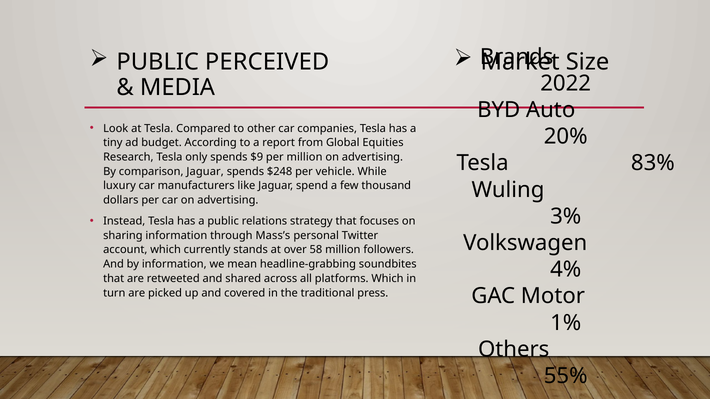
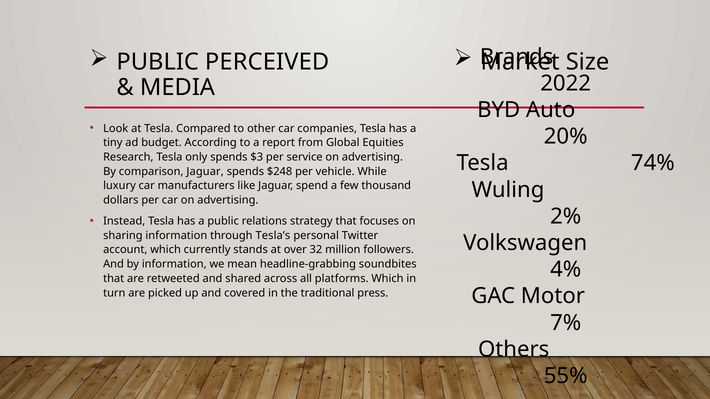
$9: $9 -> $3
per million: million -> service
83%: 83% -> 74%
3%: 3% -> 2%
Mass’s: Mass’s -> Tesla’s
58: 58 -> 32
1%: 1% -> 7%
